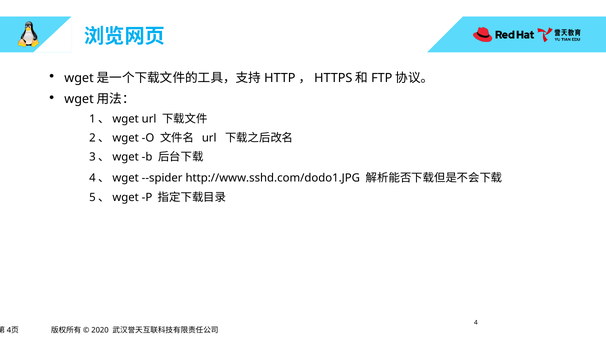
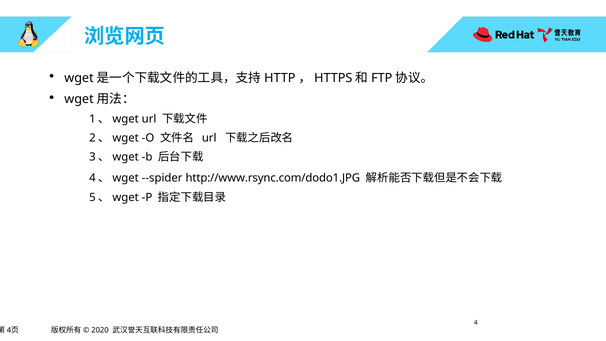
http://www.sshd.com/dodo1.JPG: http://www.sshd.com/dodo1.JPG -> http://www.rsync.com/dodo1.JPG
